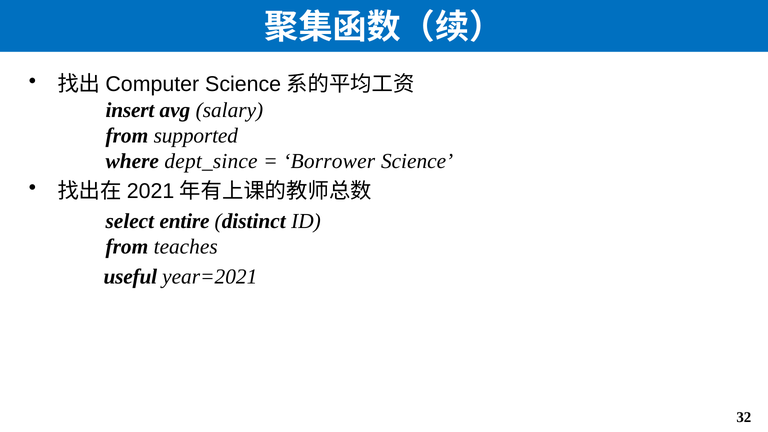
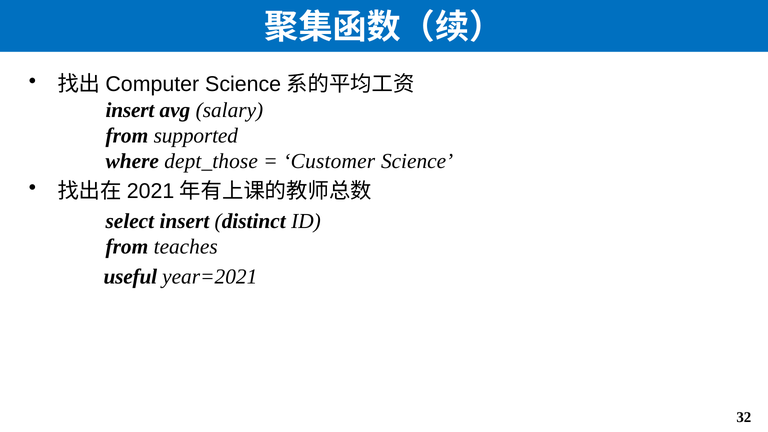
dept_since: dept_since -> dept_those
Borrower: Borrower -> Customer
select entire: entire -> insert
